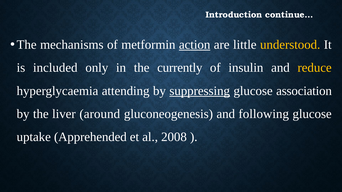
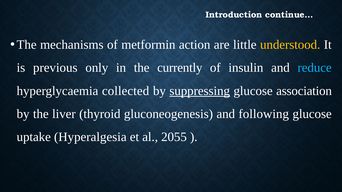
action underline: present -> none
included: included -> previous
reduce colour: yellow -> light blue
attending: attending -> collected
around: around -> thyroid
Apprehended: Apprehended -> Hyperalgesia
2008: 2008 -> 2055
